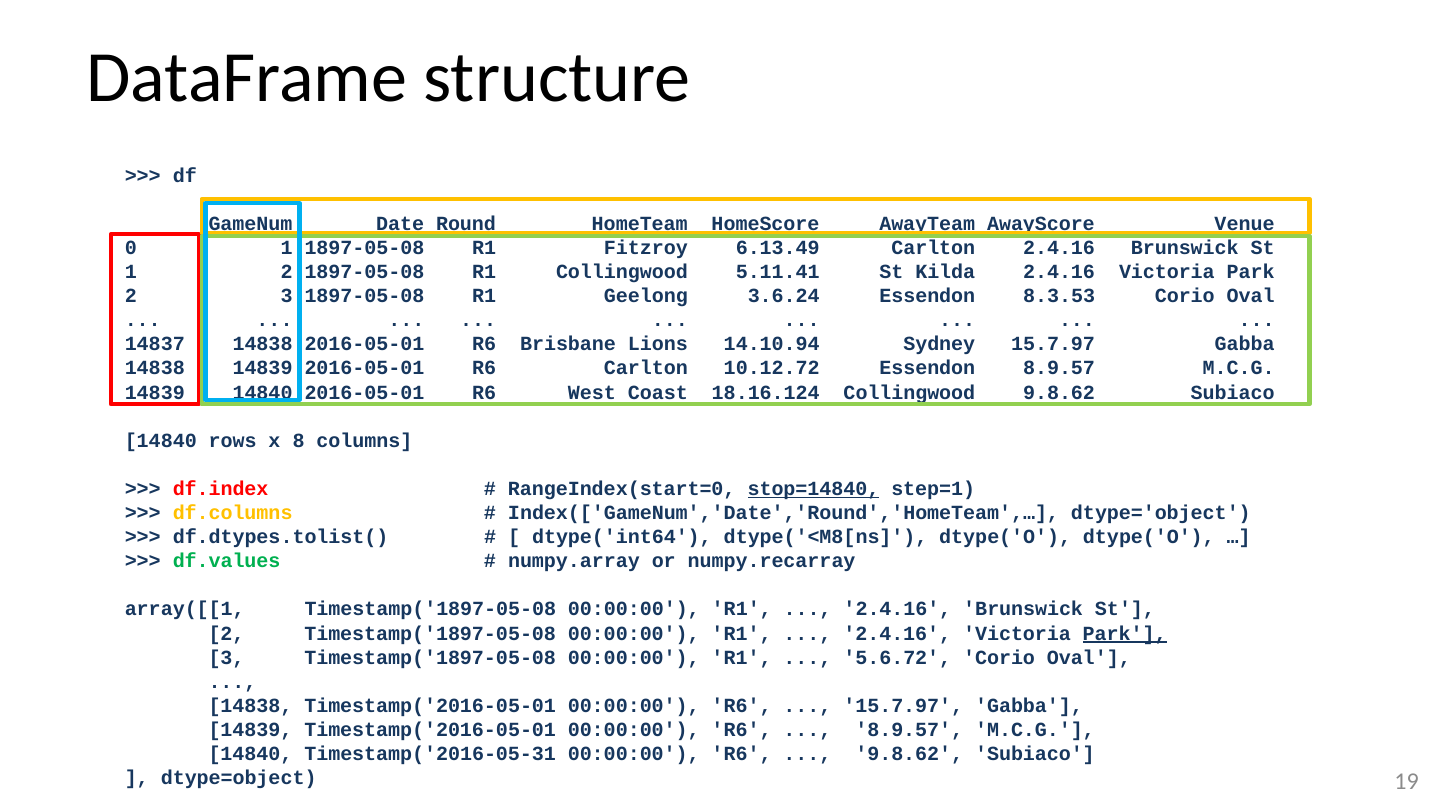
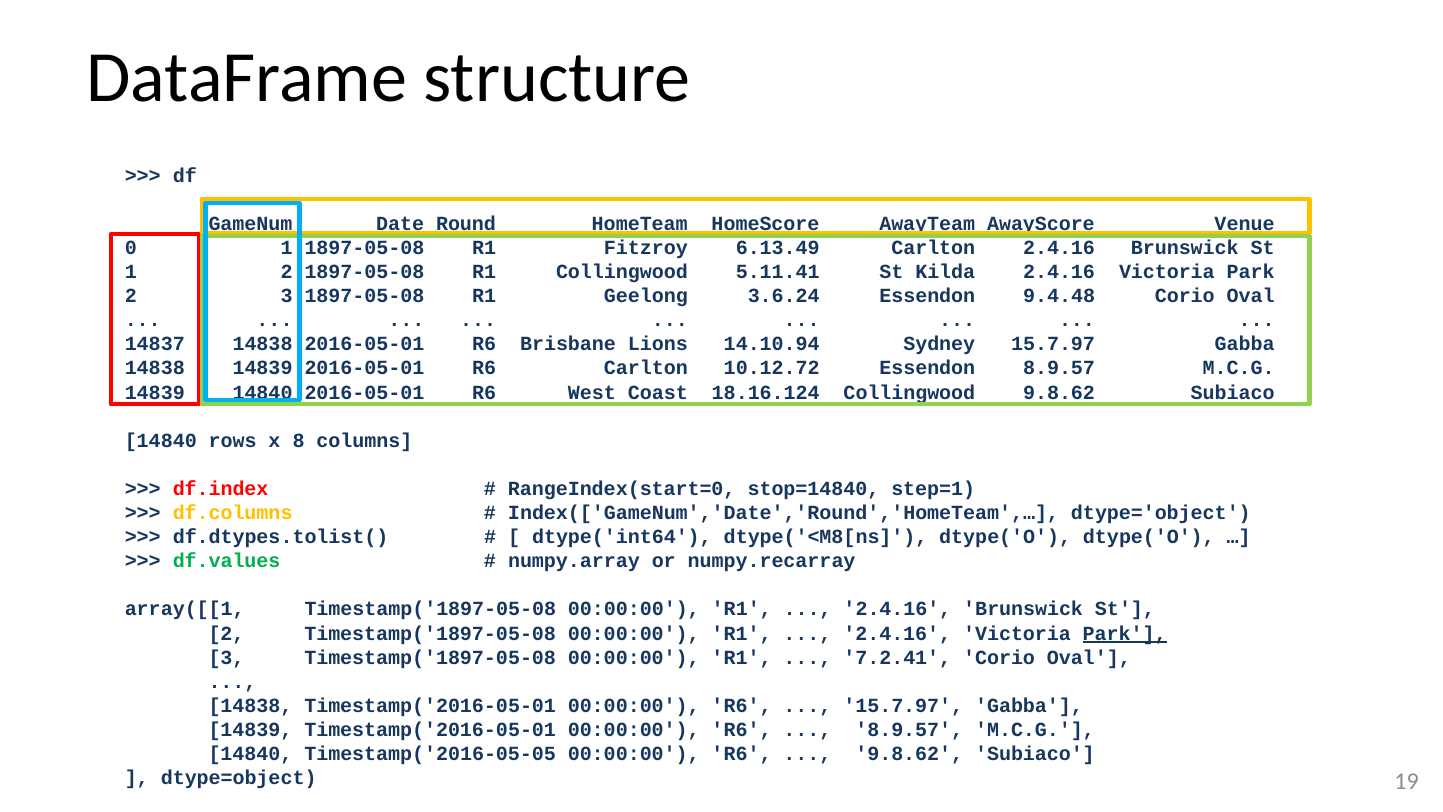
8.3.53: 8.3.53 -> 9.4.48
stop=14840 underline: present -> none
5.6.72: 5.6.72 -> 7.2.41
Timestamp('2016-05-31: Timestamp('2016-05-31 -> Timestamp('2016-05-05
